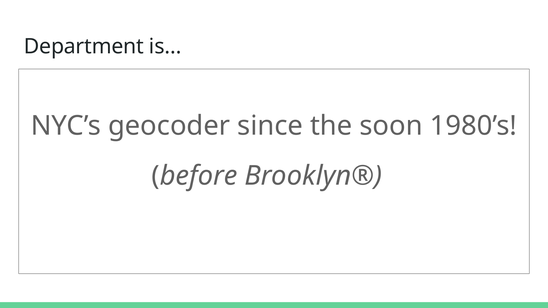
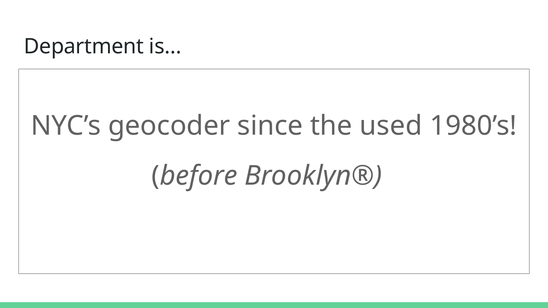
soon: soon -> used
